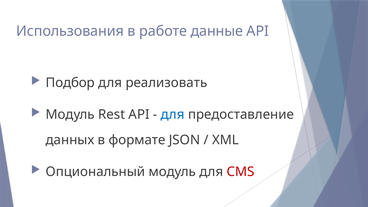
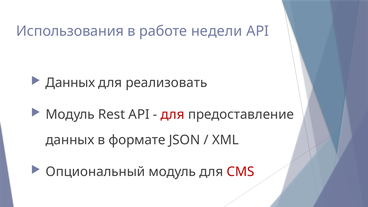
данные: данные -> недели
Подбор at (70, 83): Подбор -> Данных
для at (173, 114) colour: blue -> red
